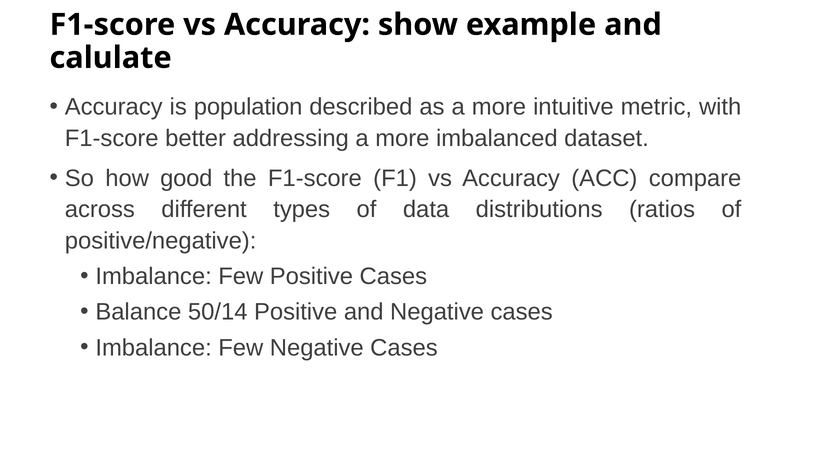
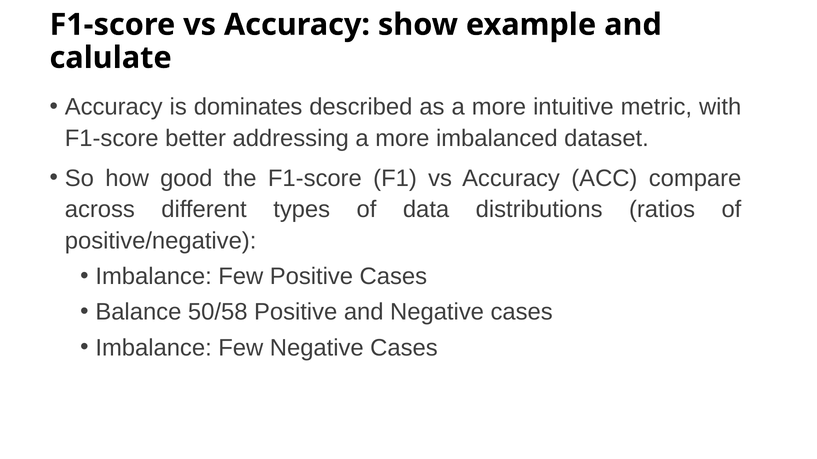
population: population -> dominates
50/14: 50/14 -> 50/58
